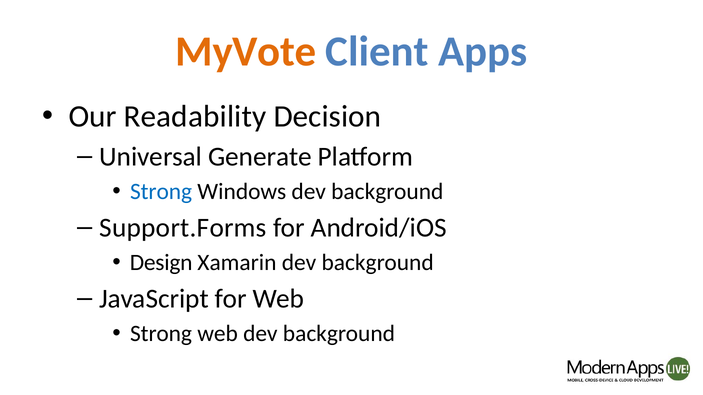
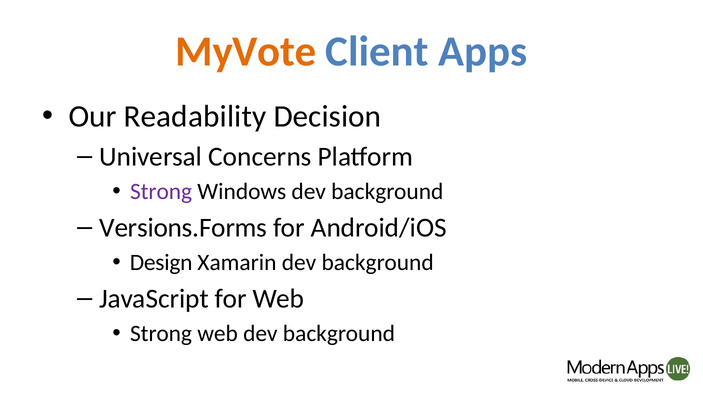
Generate: Generate -> Concerns
Strong at (161, 192) colour: blue -> purple
Support.Forms: Support.Forms -> Versions.Forms
